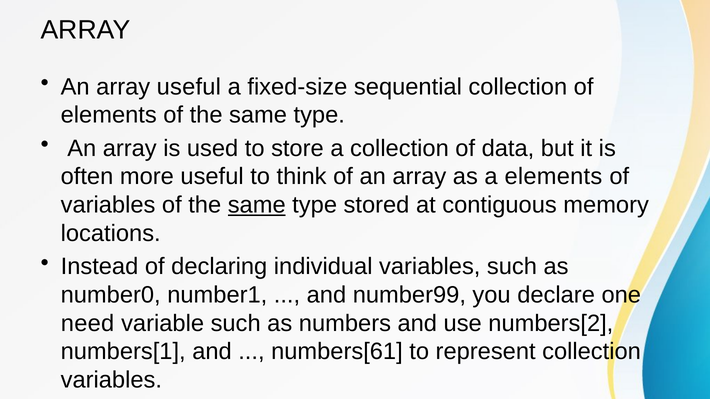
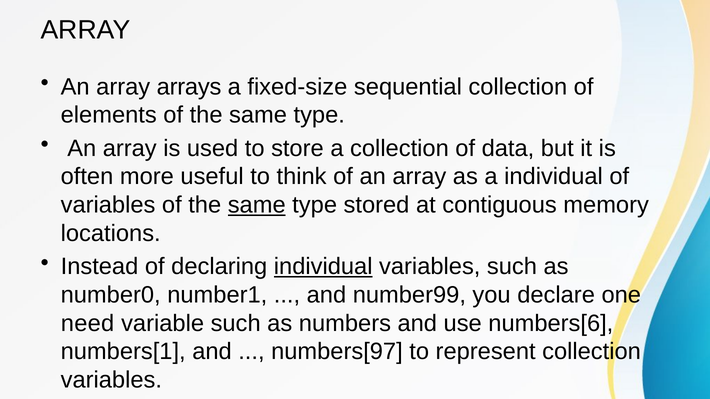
array useful: useful -> arrays
a elements: elements -> individual
individual at (323, 267) underline: none -> present
numbers[2: numbers[2 -> numbers[6
numbers[61: numbers[61 -> numbers[97
